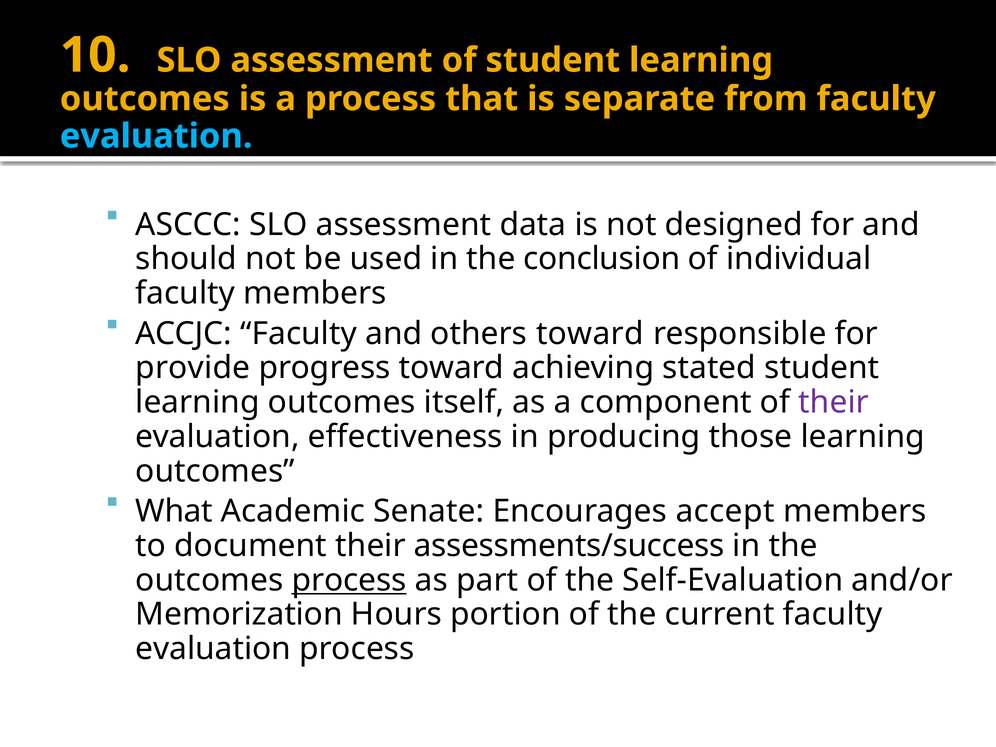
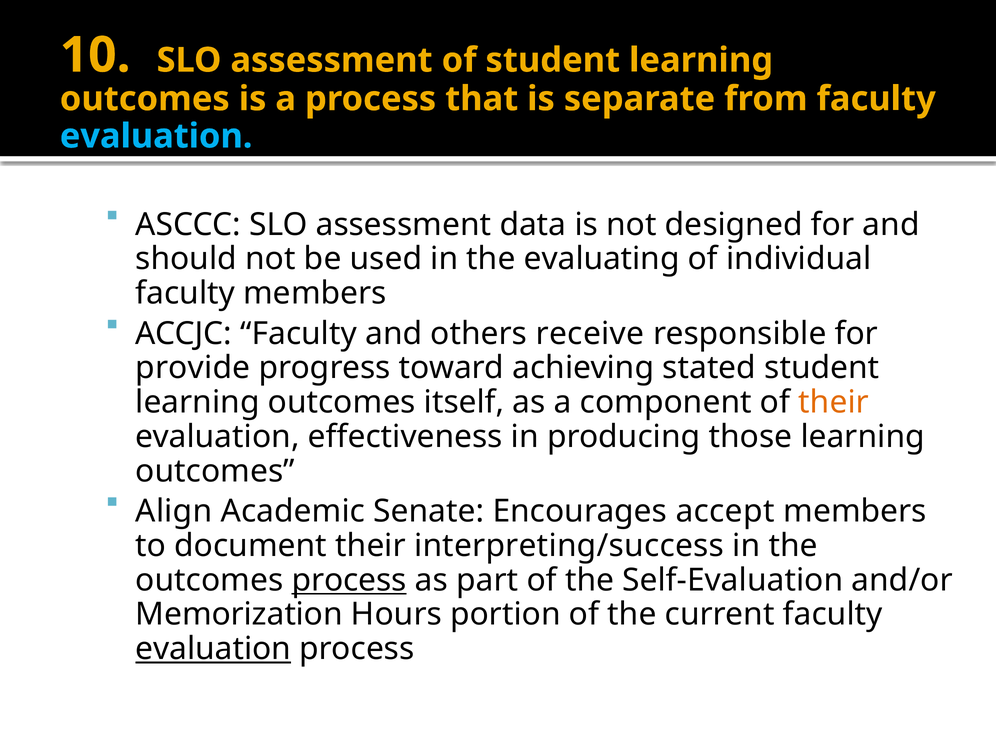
conclusion: conclusion -> evaluating
others toward: toward -> receive
their at (834, 402) colour: purple -> orange
What: What -> Align
assessments/success: assessments/success -> interpreting/success
evaluation at (213, 649) underline: none -> present
